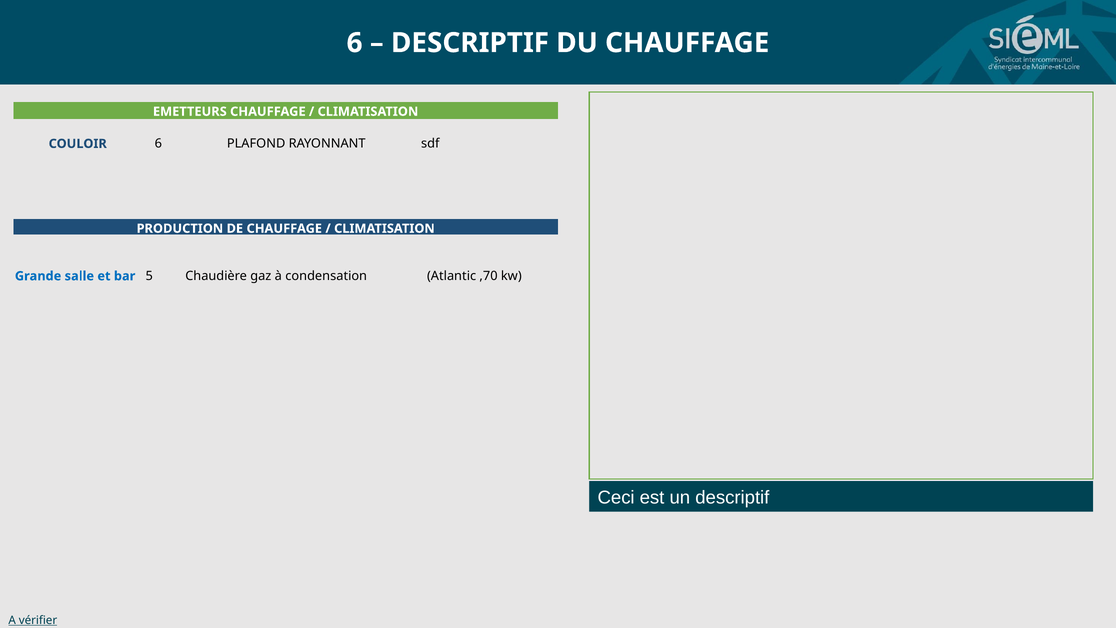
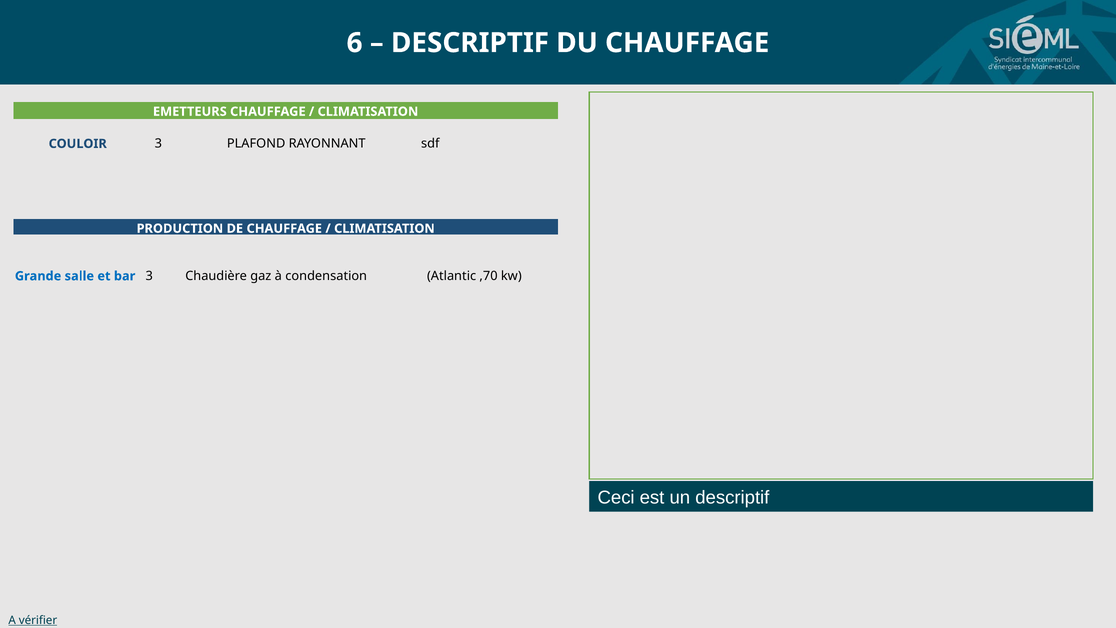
COULOIR 6: 6 -> 3
bar 5: 5 -> 3
